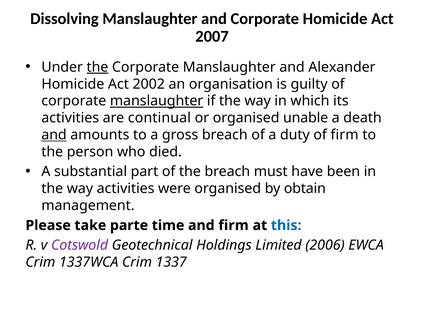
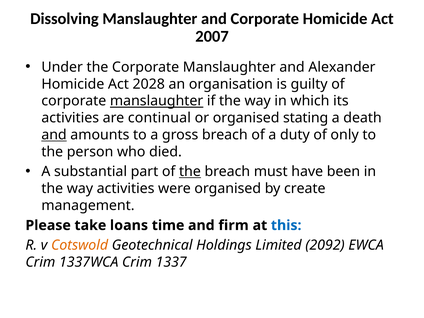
the at (97, 67) underline: present -> none
2002: 2002 -> 2028
unable: unable -> stating
of firm: firm -> only
the at (190, 172) underline: none -> present
obtain: obtain -> create
parte: parte -> loans
Cotswold colour: purple -> orange
2006: 2006 -> 2092
